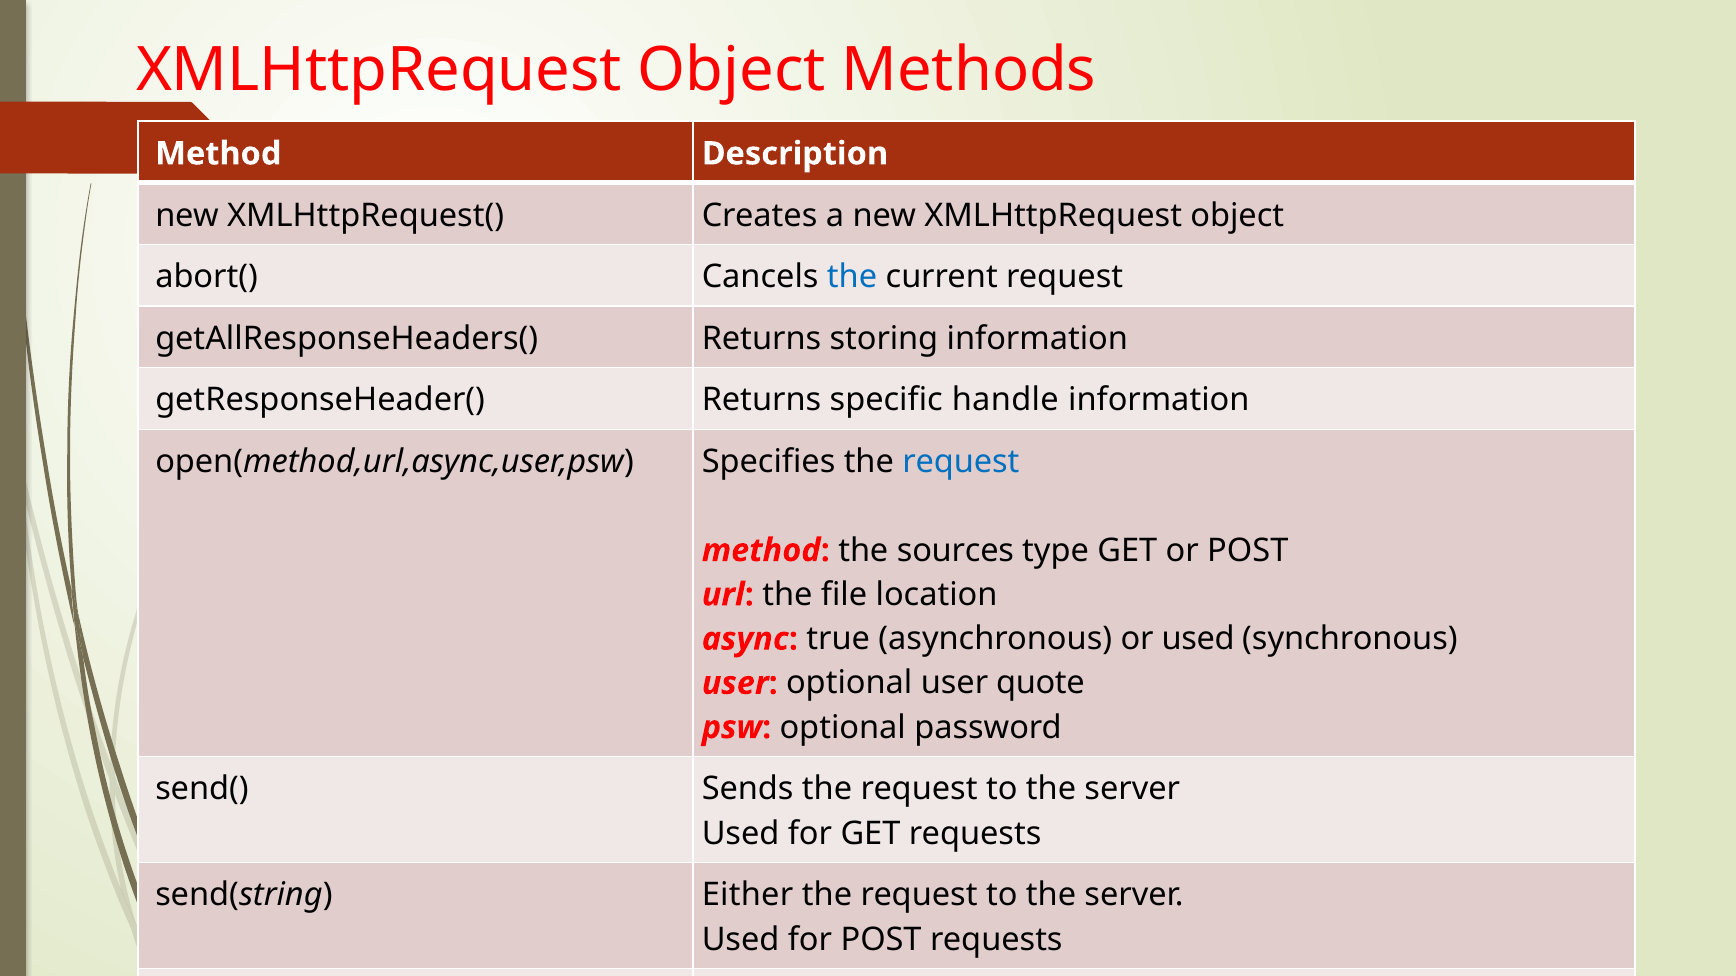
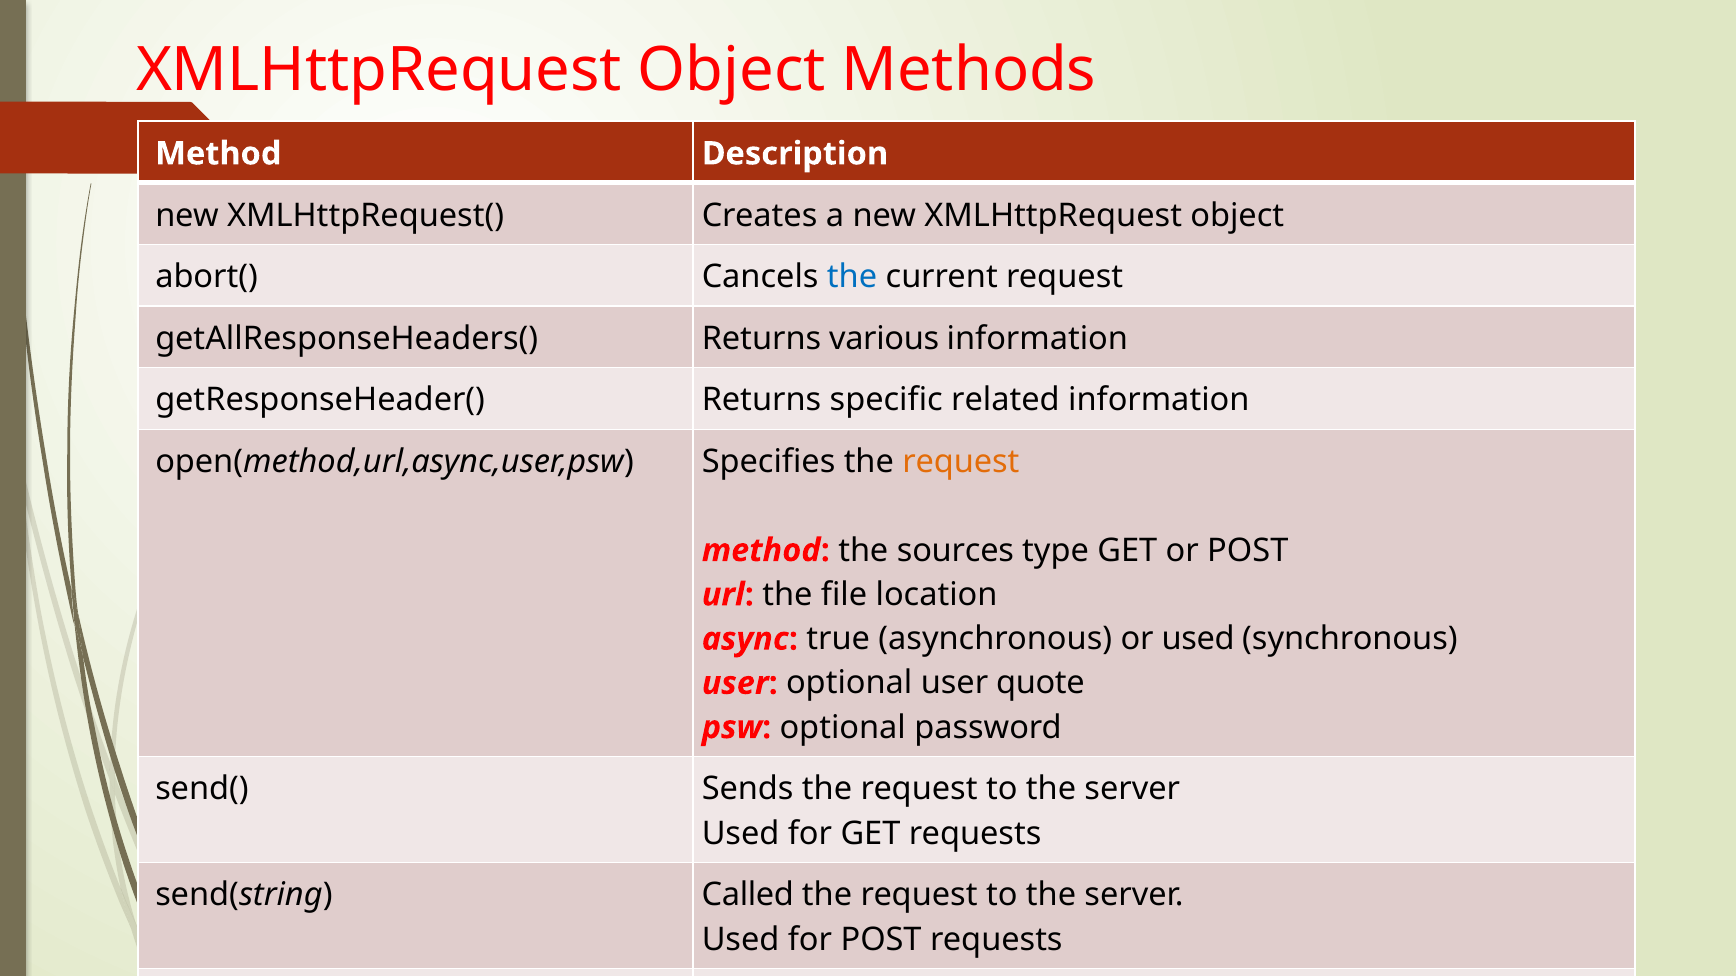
storing: storing -> various
handle: handle -> related
request at (961, 462) colour: blue -> orange
Either: Either -> Called
